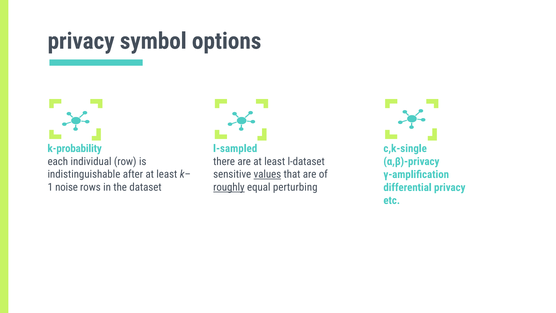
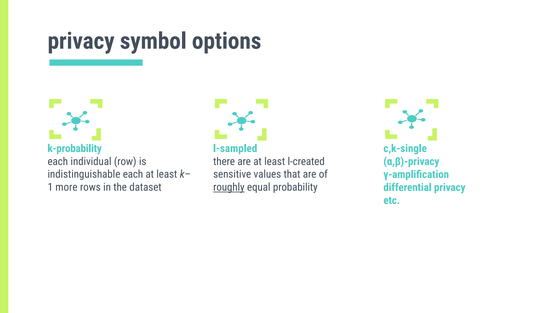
l-dataset: l-dataset -> l-created
indistinguishable after: after -> each
values underline: present -> none
noise: noise -> more
perturbing: perturbing -> probability
